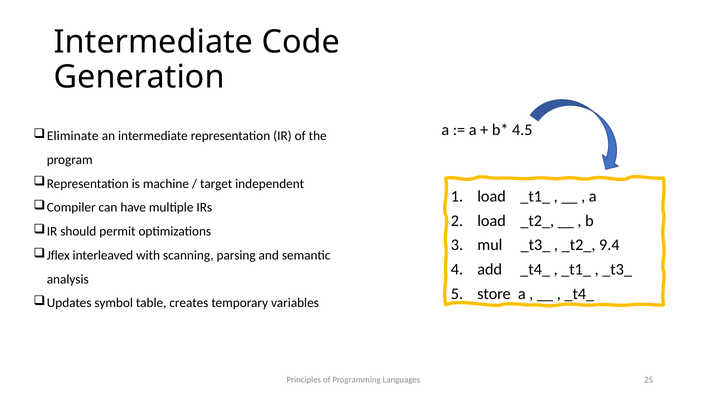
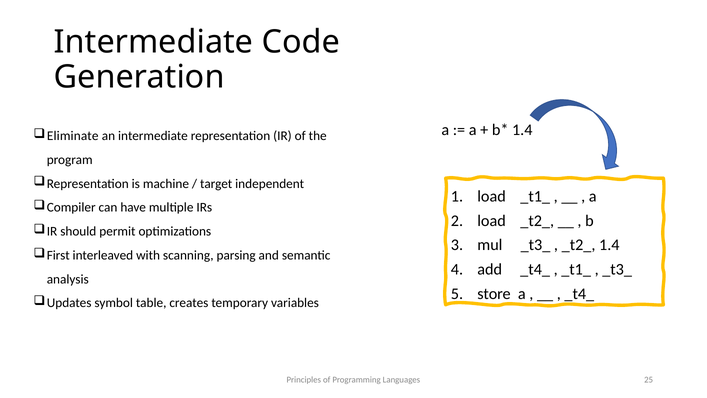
4.5 at (522, 130): 4.5 -> 1.4
_t2_ 9.4: 9.4 -> 1.4
Jflex: Jflex -> First
